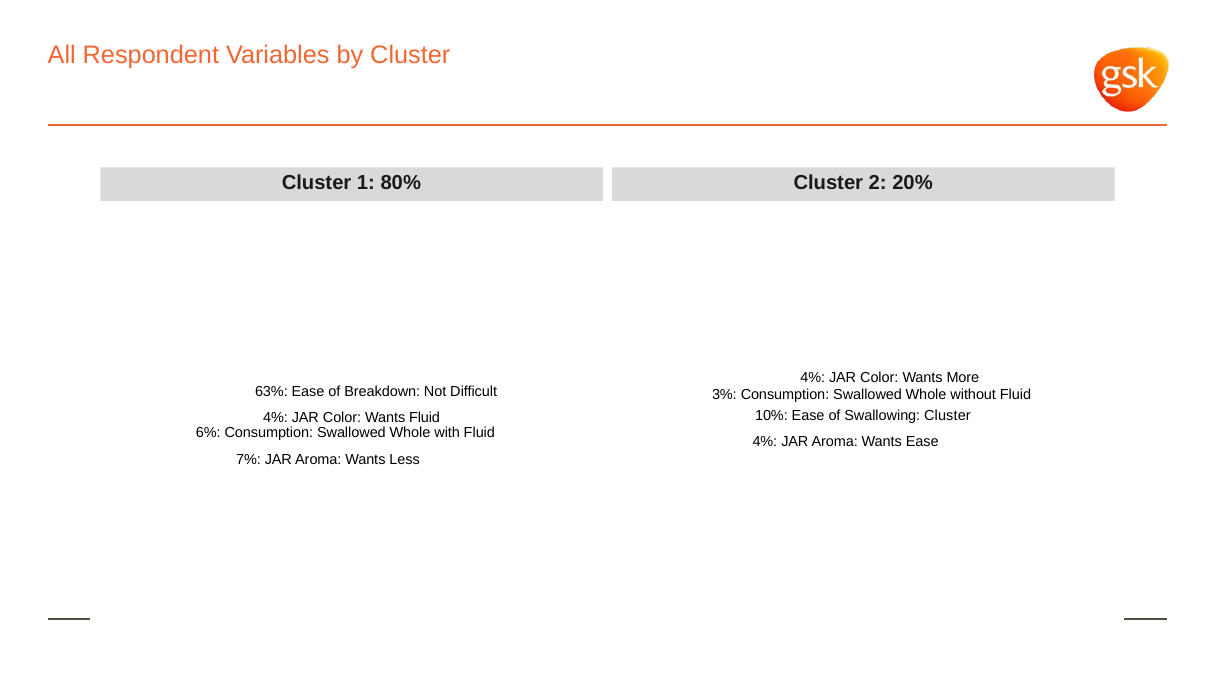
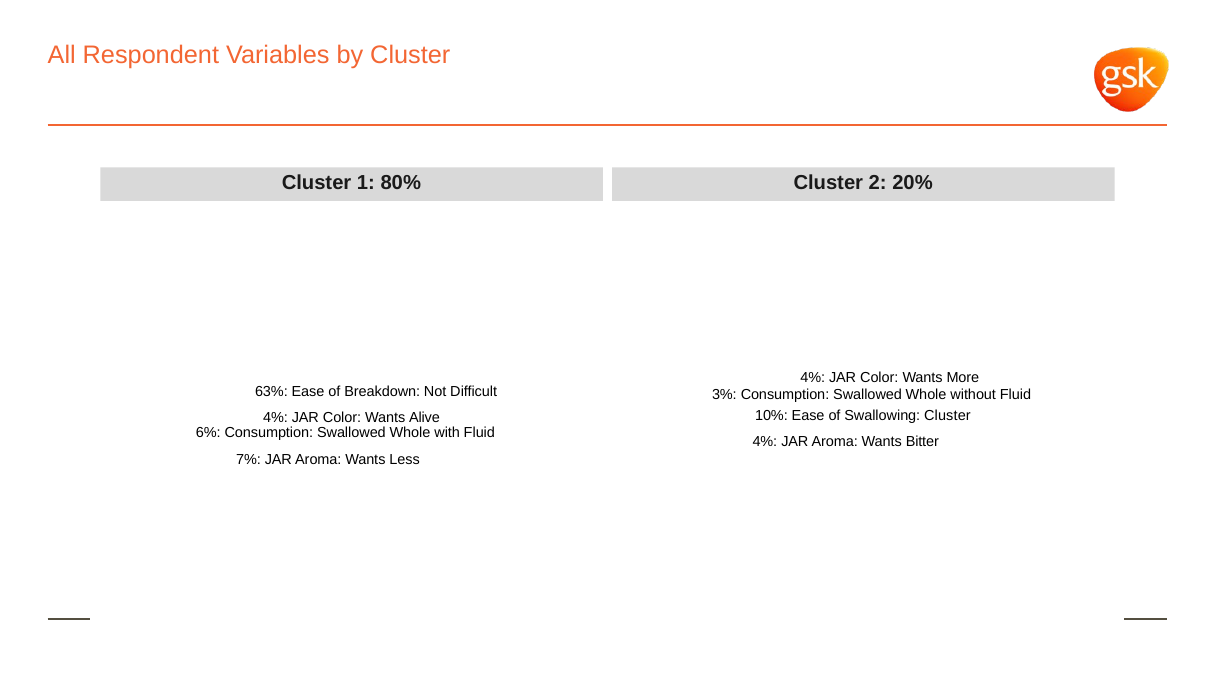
Wants Fluid: Fluid -> Alive
Wants Ease: Ease -> Bitter
